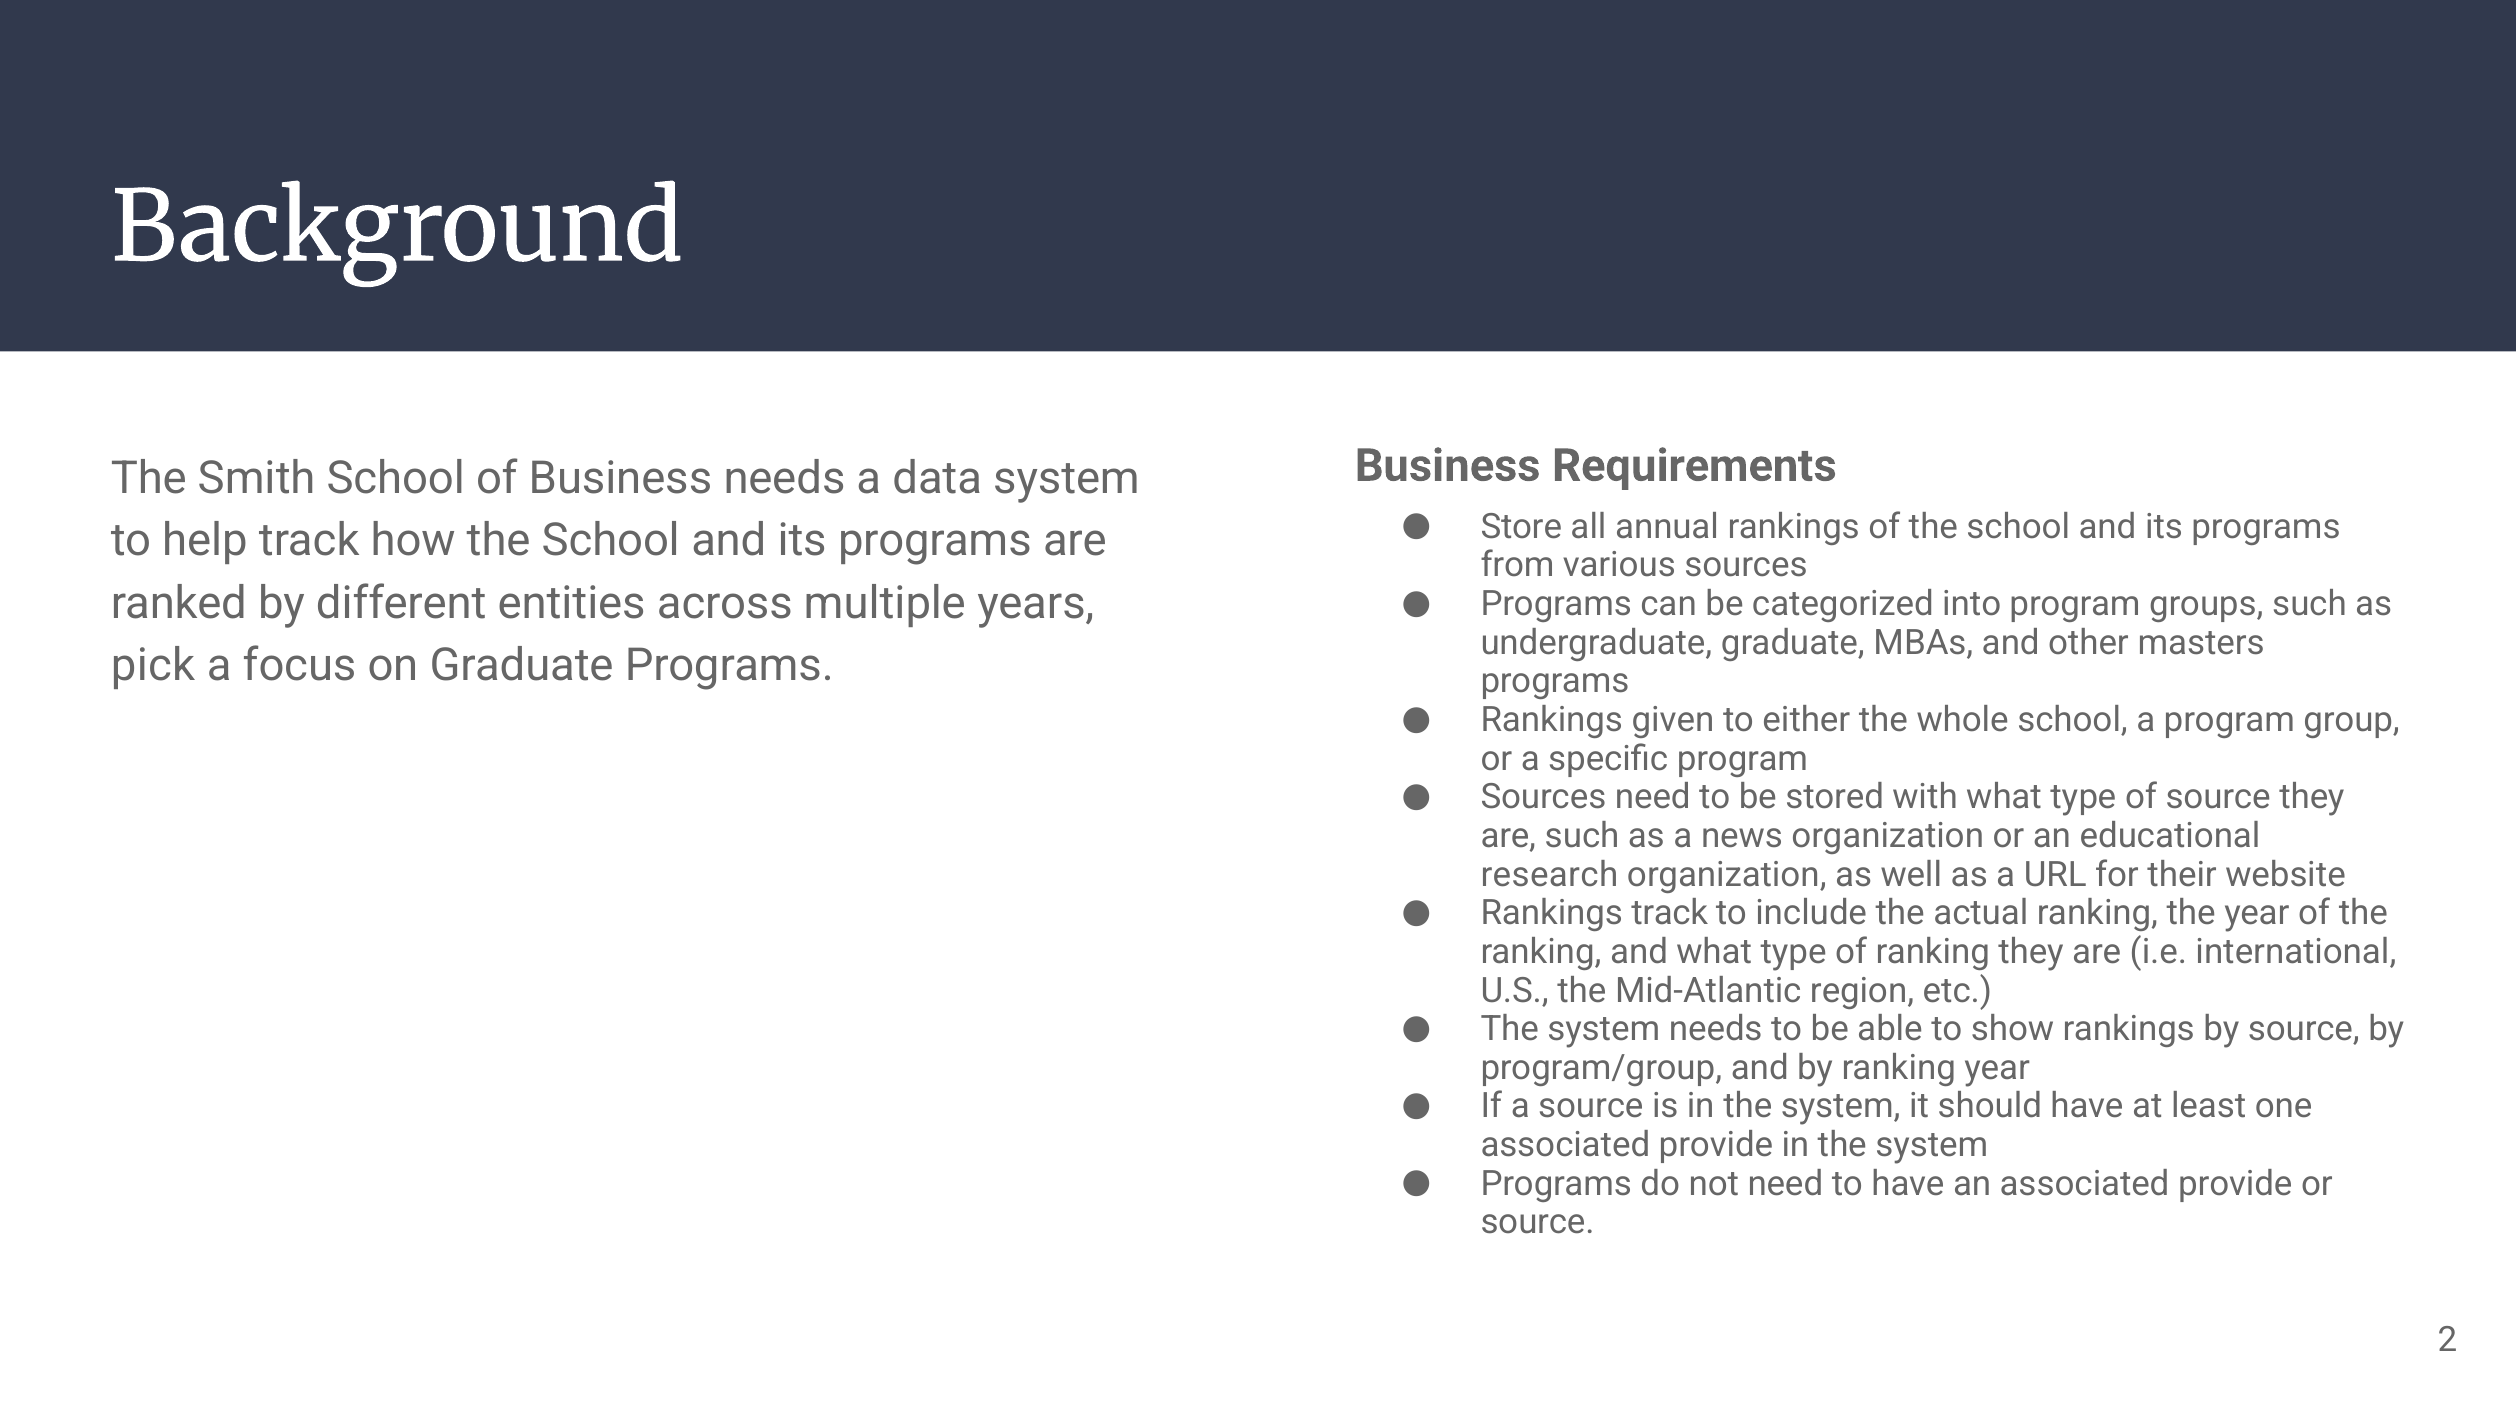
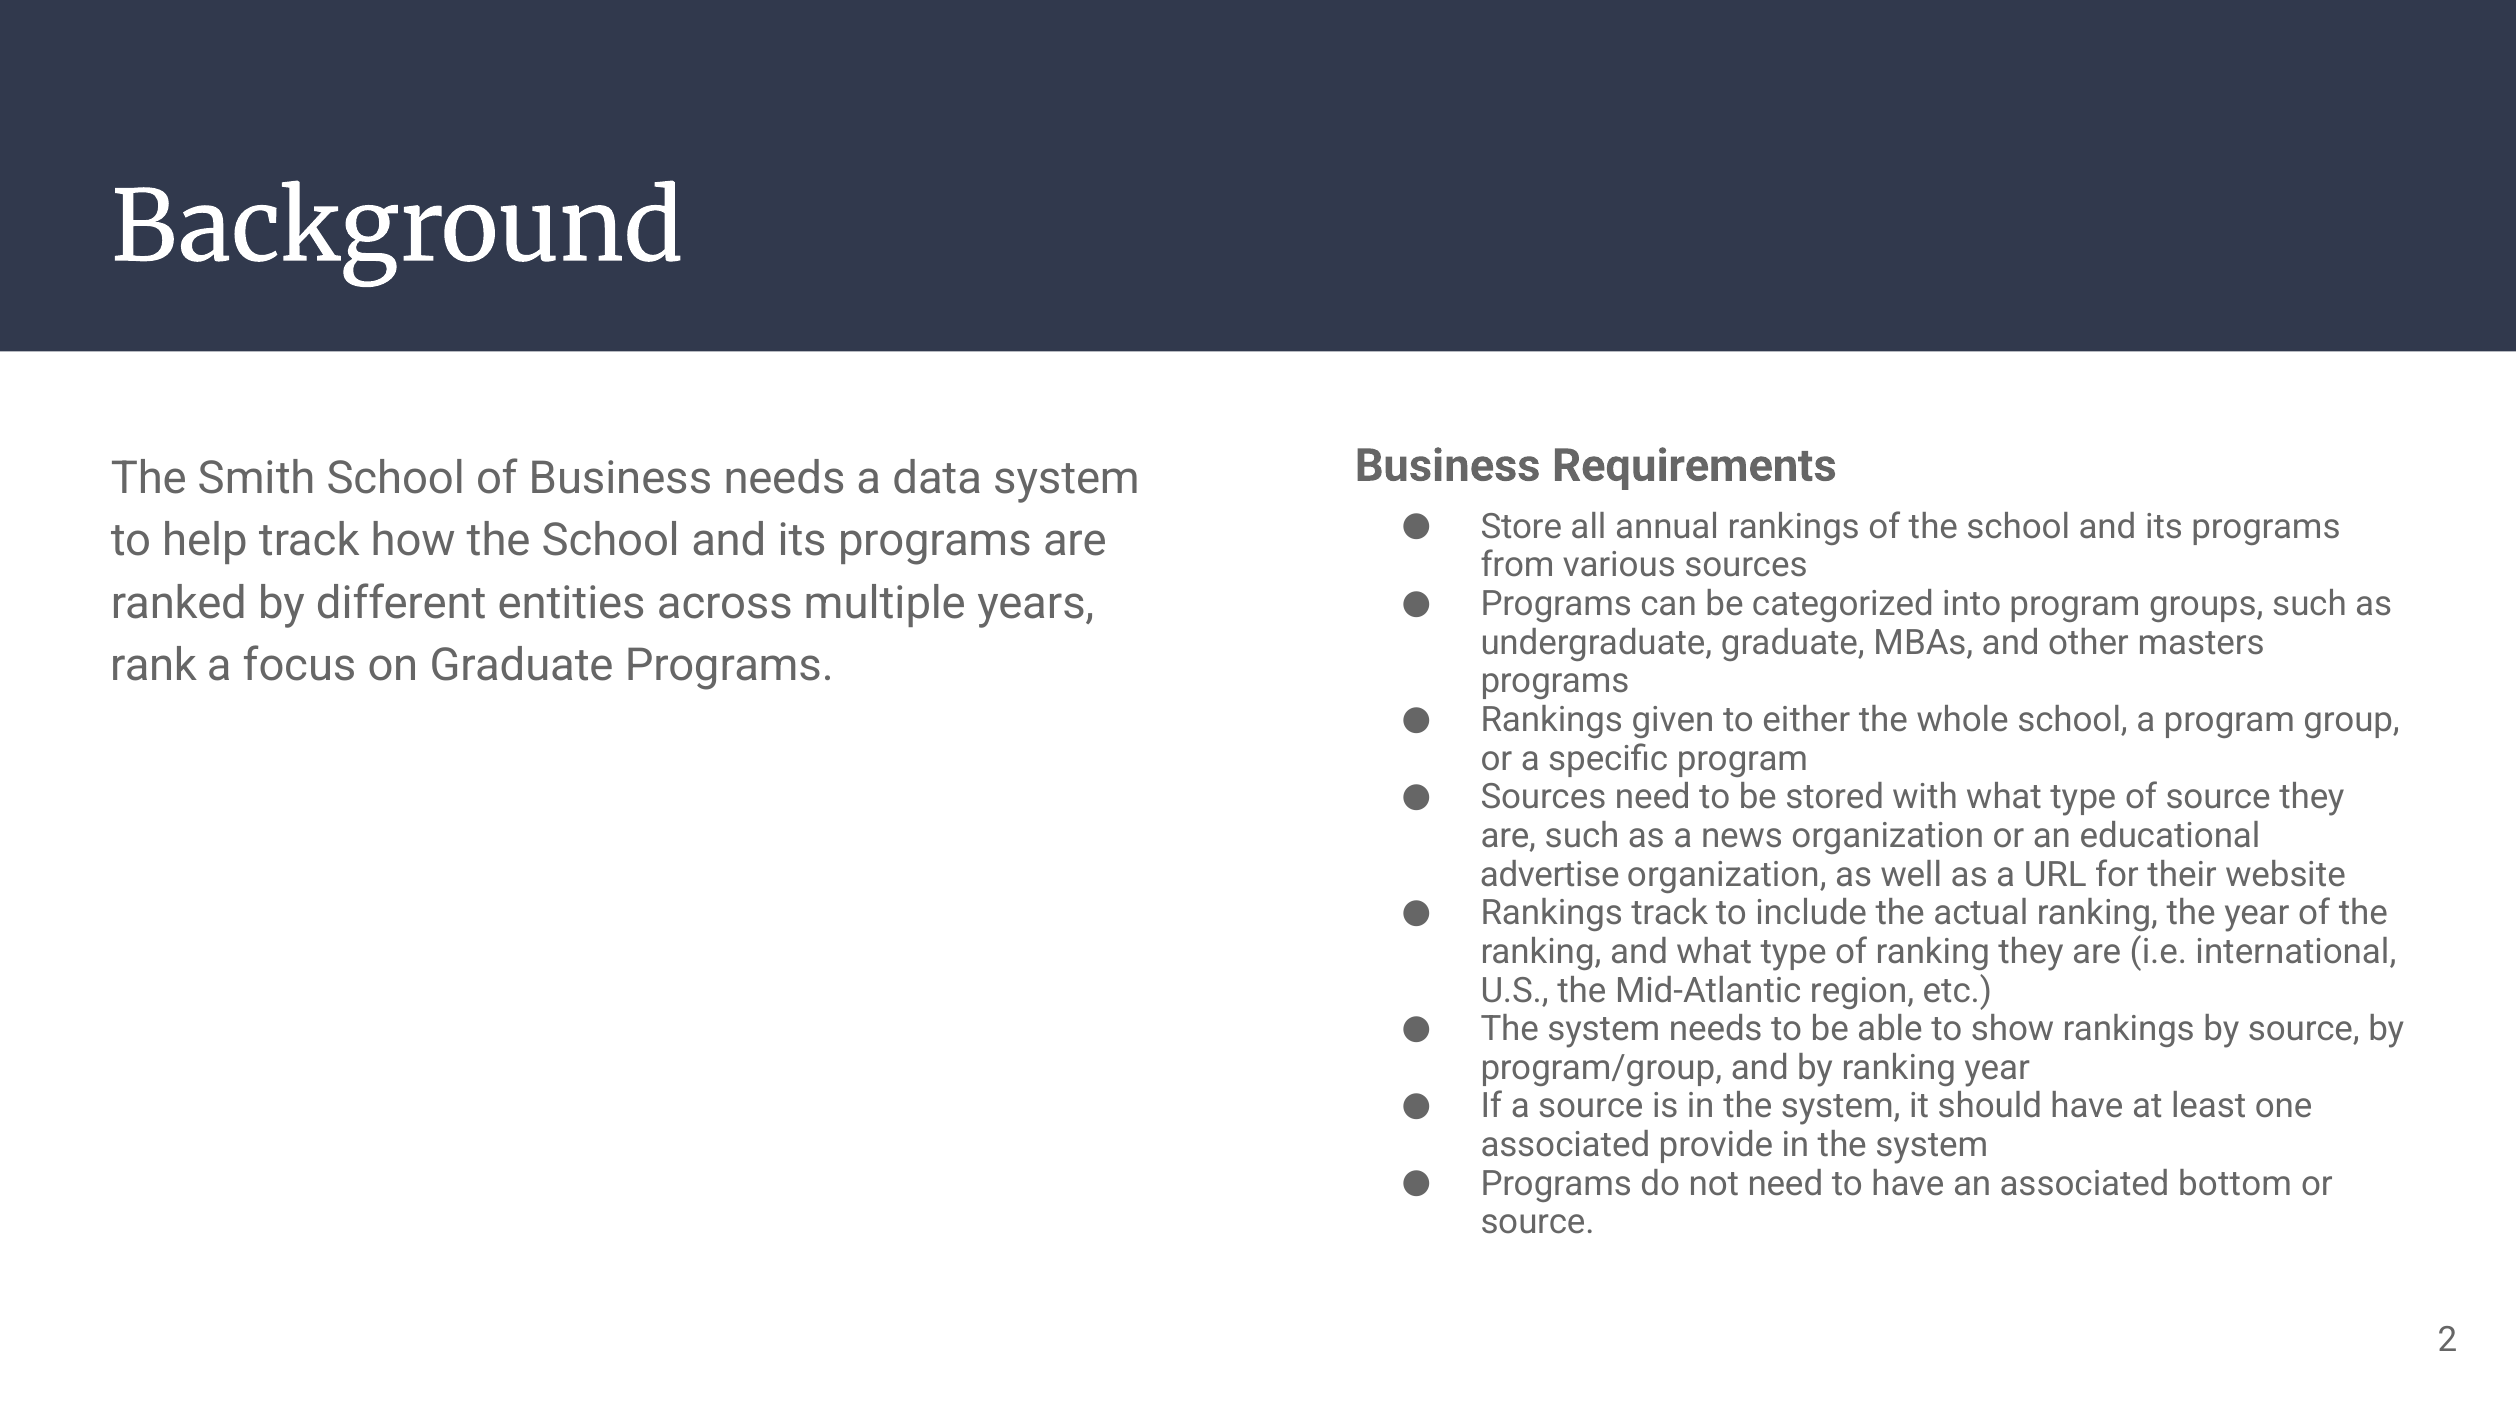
pick: pick -> rank
research: research -> advertise
an associated provide: provide -> bottom
